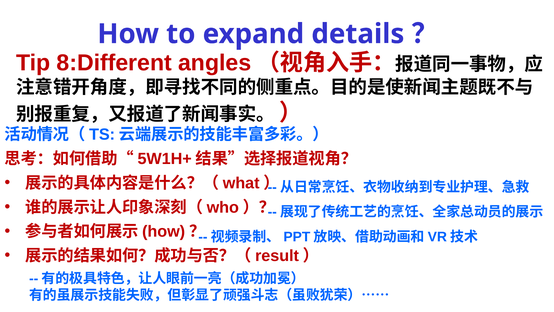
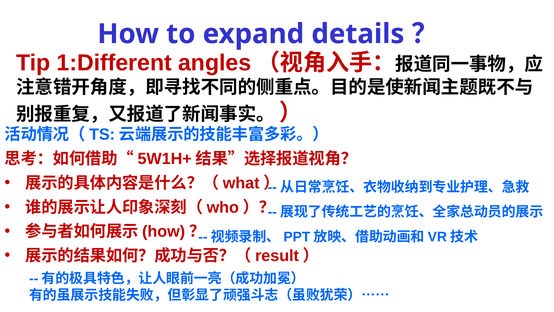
8:Different: 8:Different -> 1:Different
